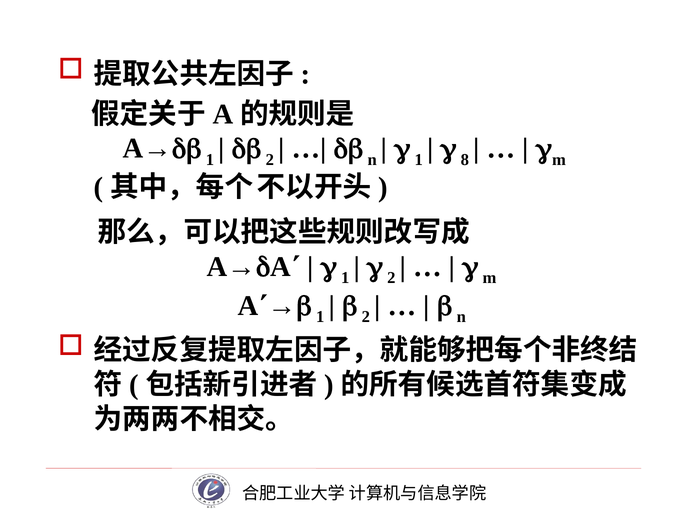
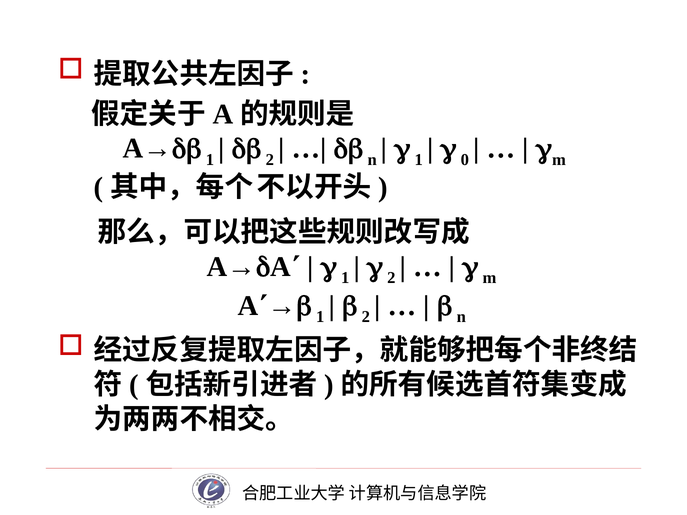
8: 8 -> 0
